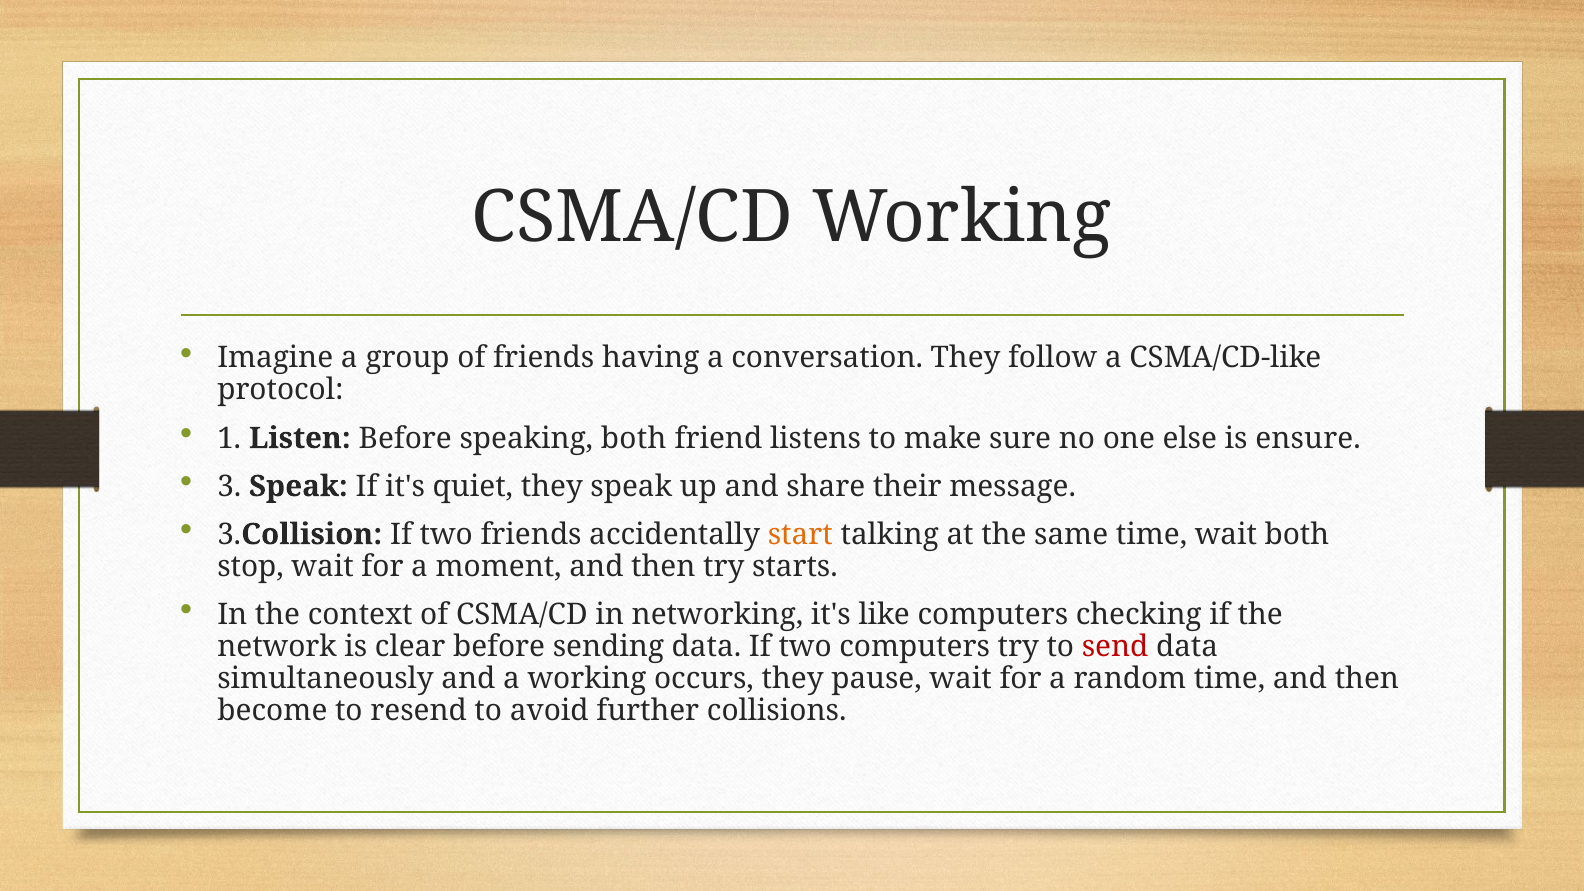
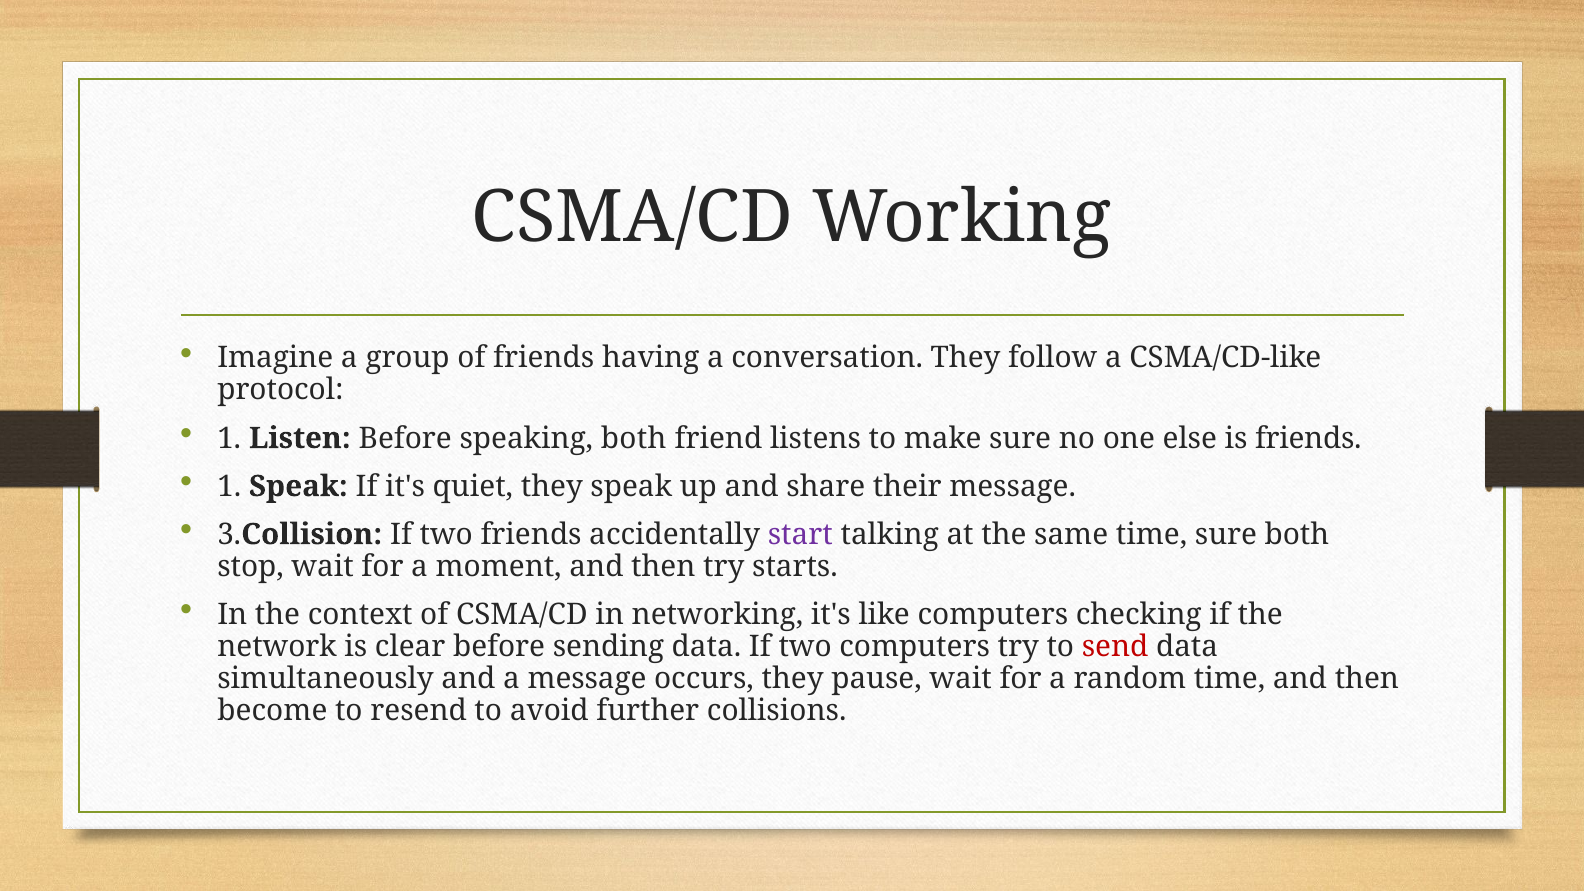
is ensure: ensure -> friends
3 at (229, 486): 3 -> 1
start colour: orange -> purple
time wait: wait -> sure
a working: working -> message
